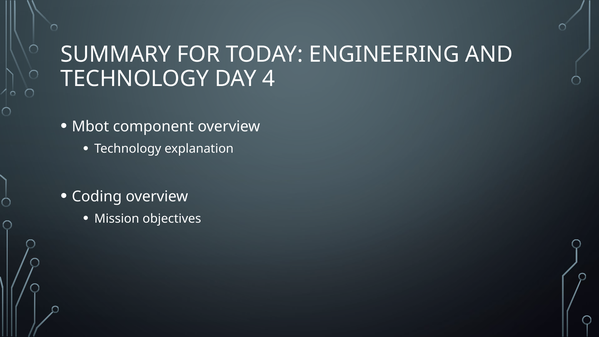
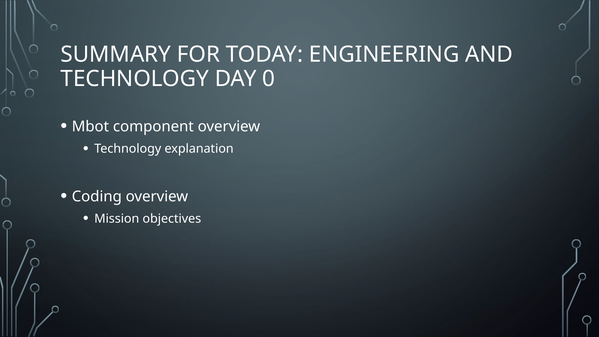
4: 4 -> 0
